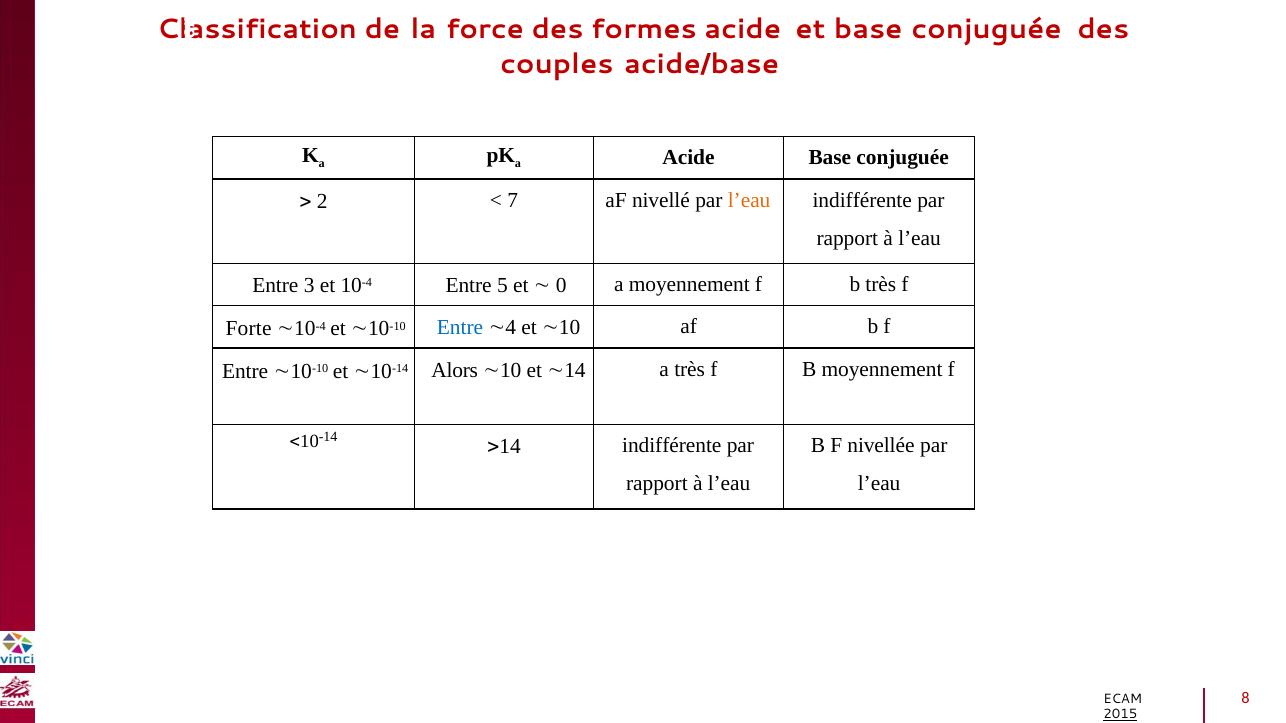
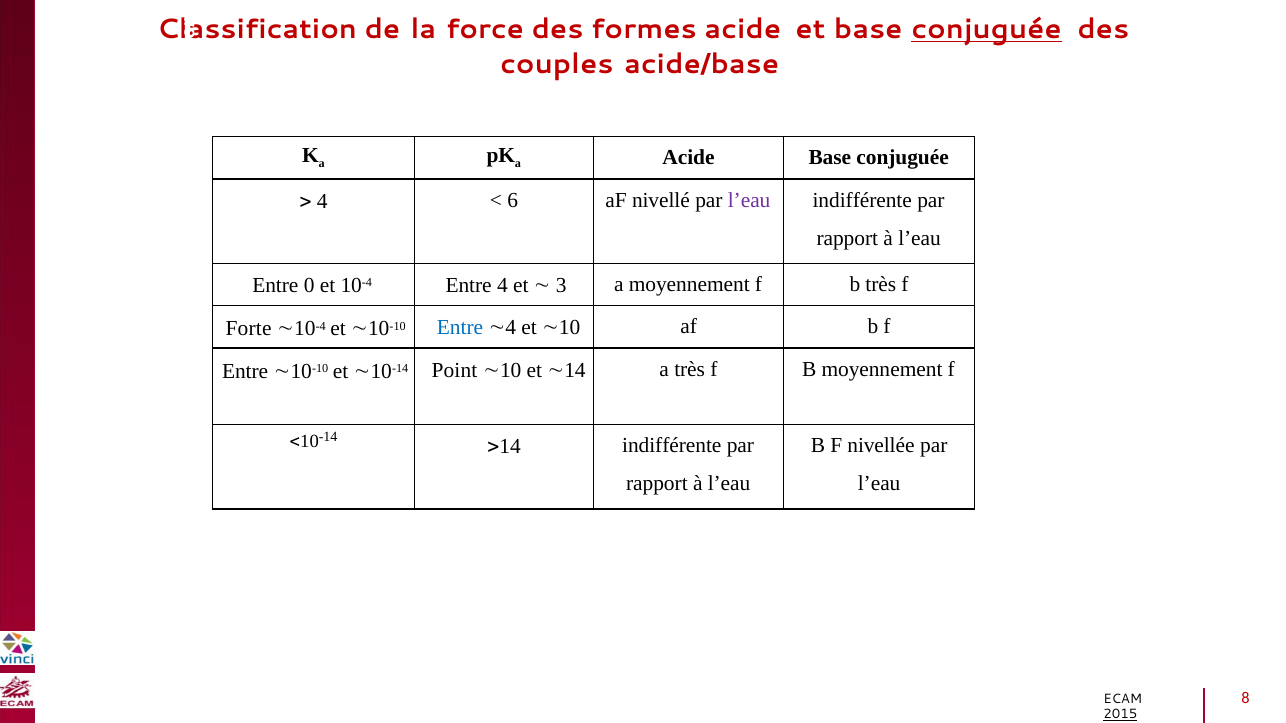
conjuguée at (987, 30) underline: none -> present
2 at (322, 201): 2 -> 4
7: 7 -> 6
l’eau at (749, 200) colour: orange -> purple
Entre 3: 3 -> 0
Entre 5: 5 -> 4
0 at (561, 286): 0 -> 3
Alors: Alors -> Point
